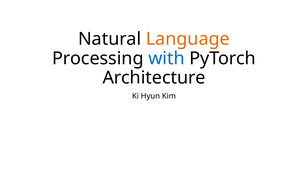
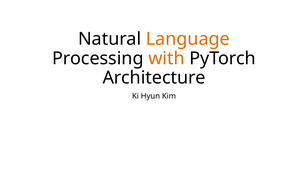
with colour: blue -> orange
